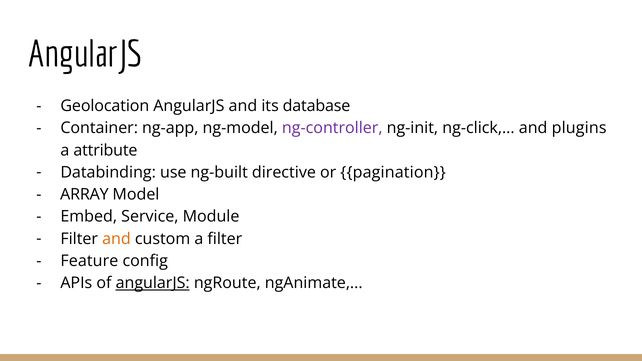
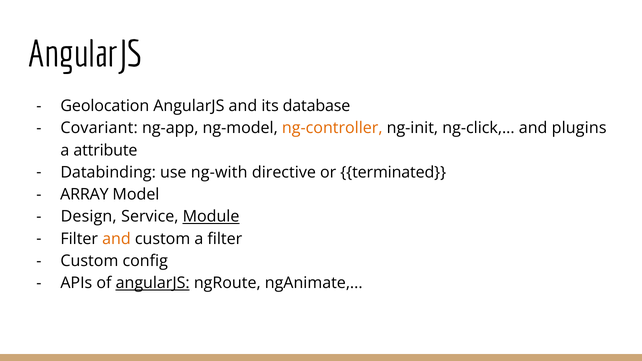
Container: Container -> Covariant
ng-controller colour: purple -> orange
ng-built: ng-built -> ng-with
pagination: pagination -> terminated
Embed: Embed -> Design
Module underline: none -> present
Feature at (89, 261): Feature -> Custom
